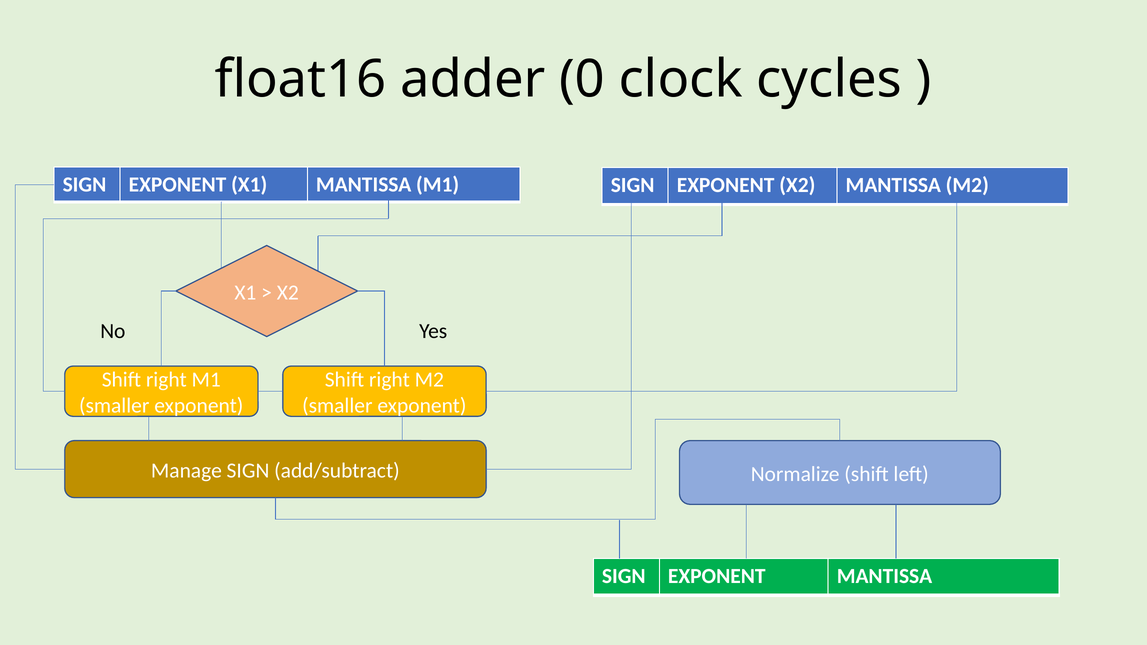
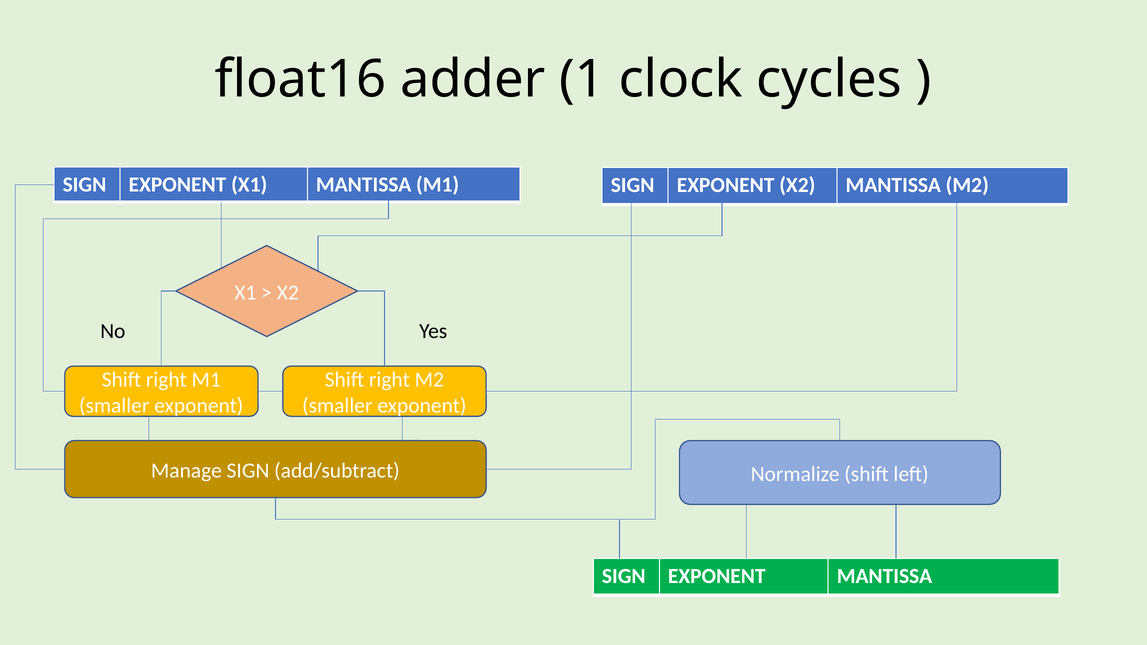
0: 0 -> 1
